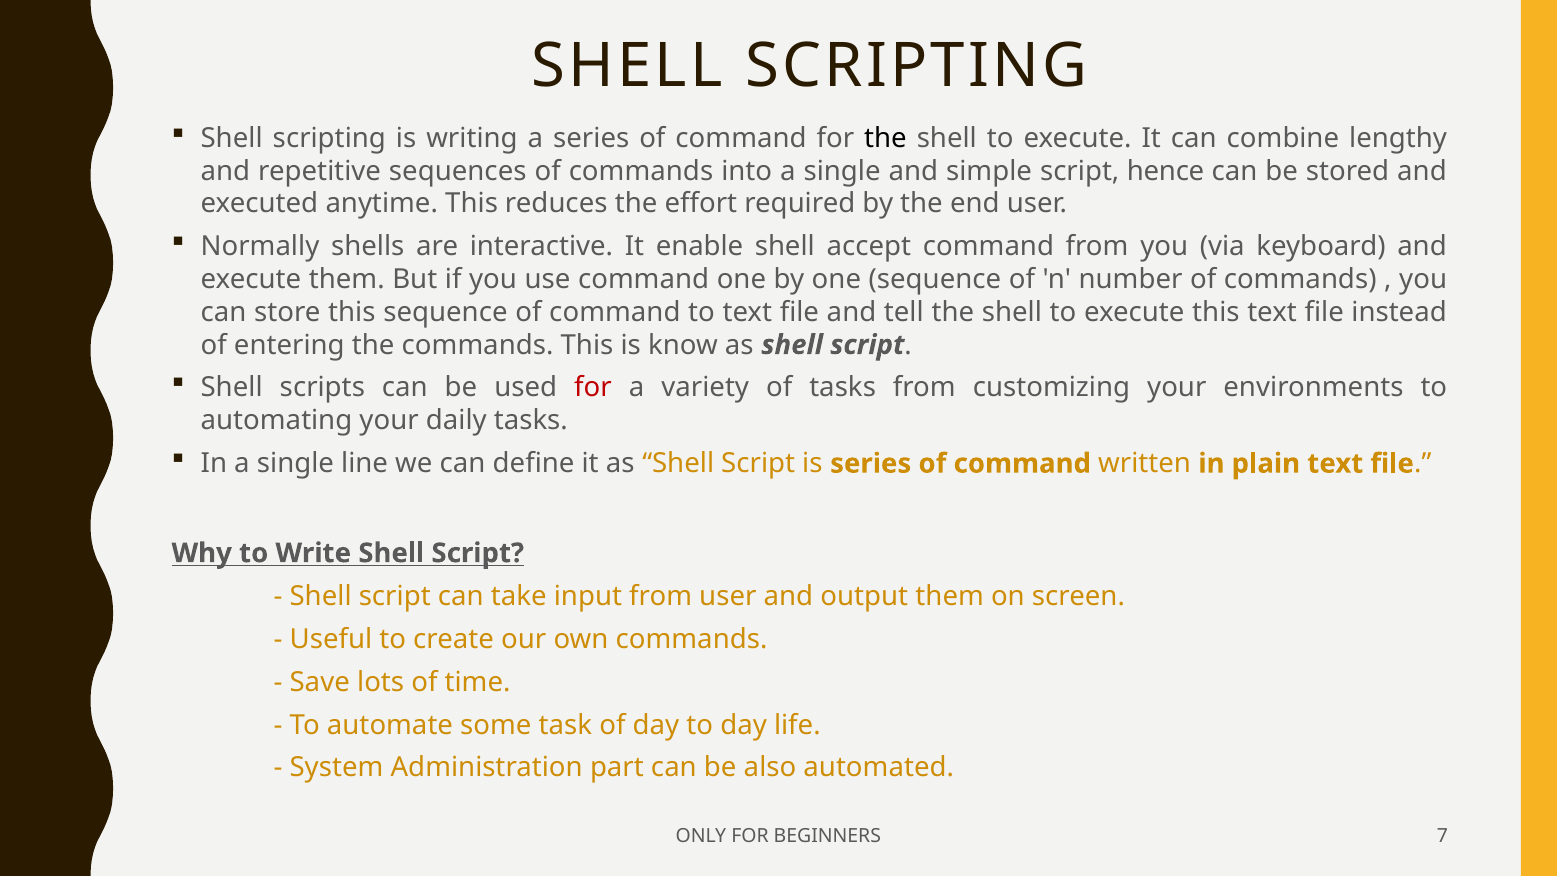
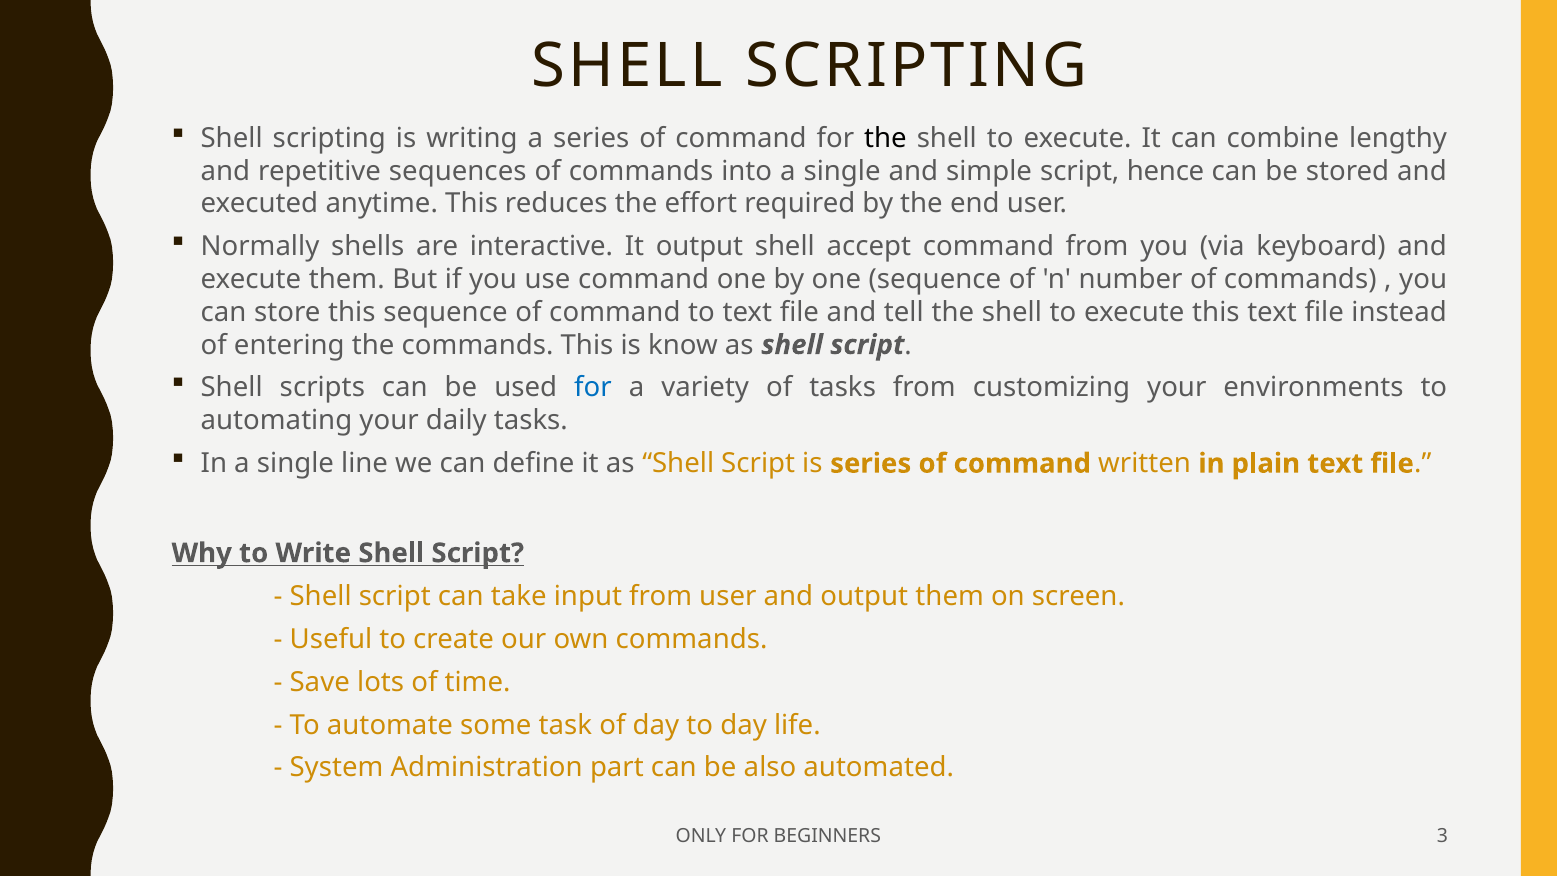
It enable: enable -> output
for at (593, 388) colour: red -> blue
7: 7 -> 3
